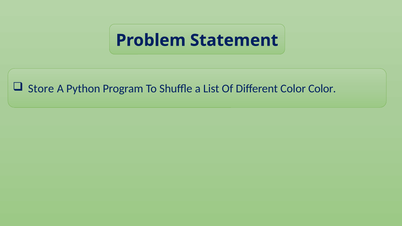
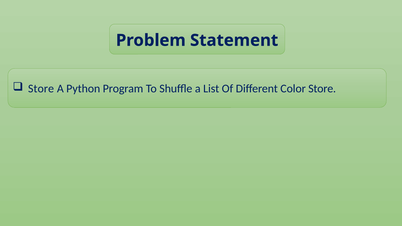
Color Color: Color -> Store
